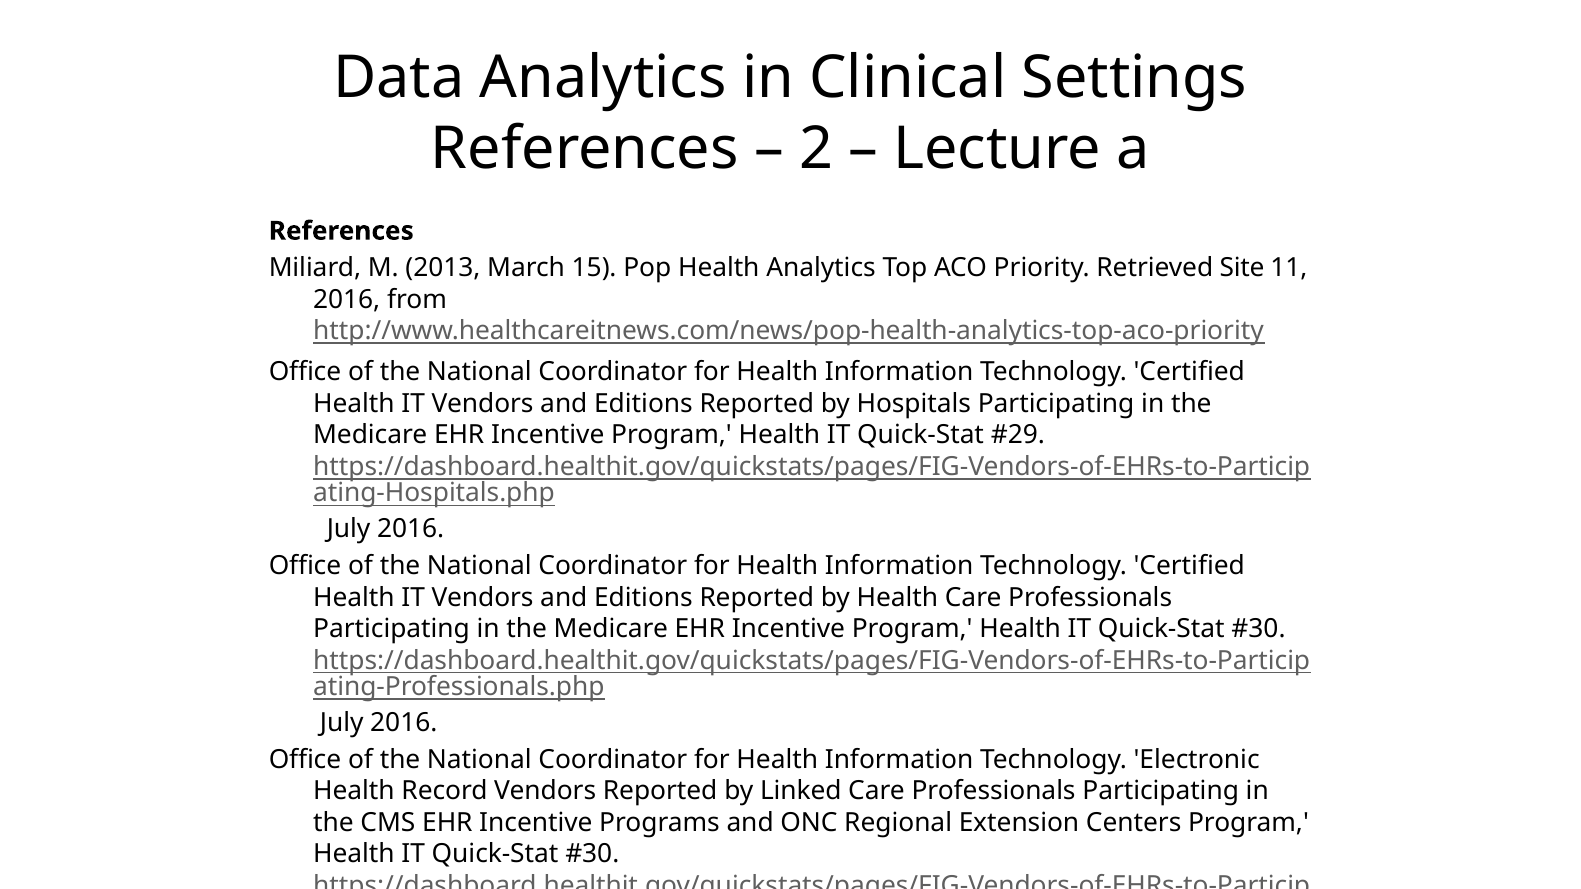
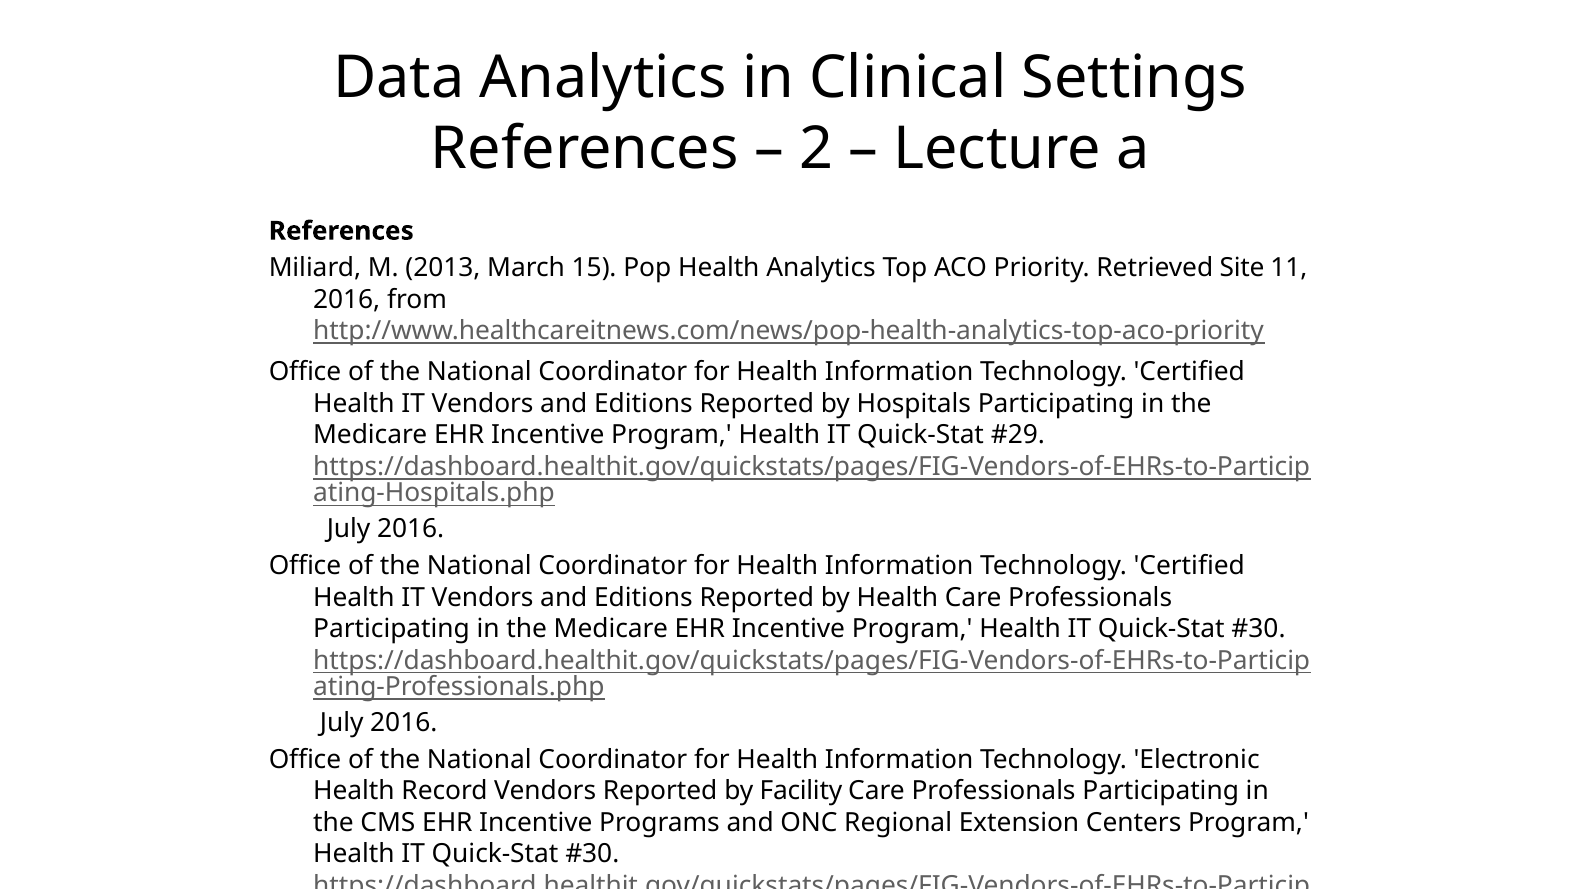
Linked: Linked -> Facility
